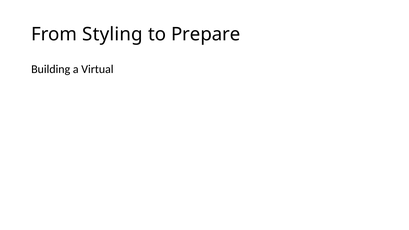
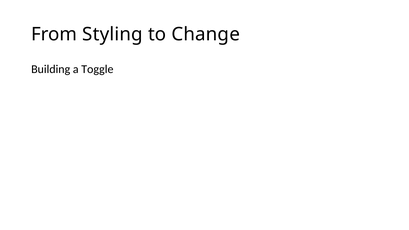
Prepare: Prepare -> Change
Virtual: Virtual -> Toggle
